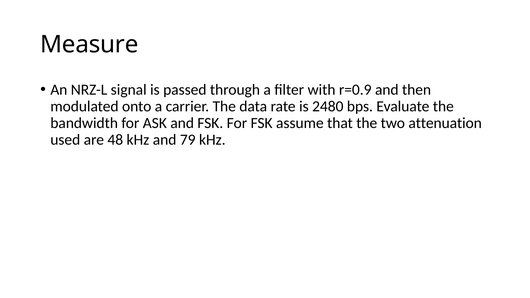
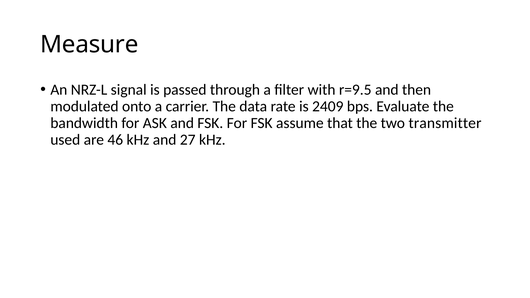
r=0.9: r=0.9 -> r=9.5
2480: 2480 -> 2409
attenuation: attenuation -> transmitter
48: 48 -> 46
79: 79 -> 27
